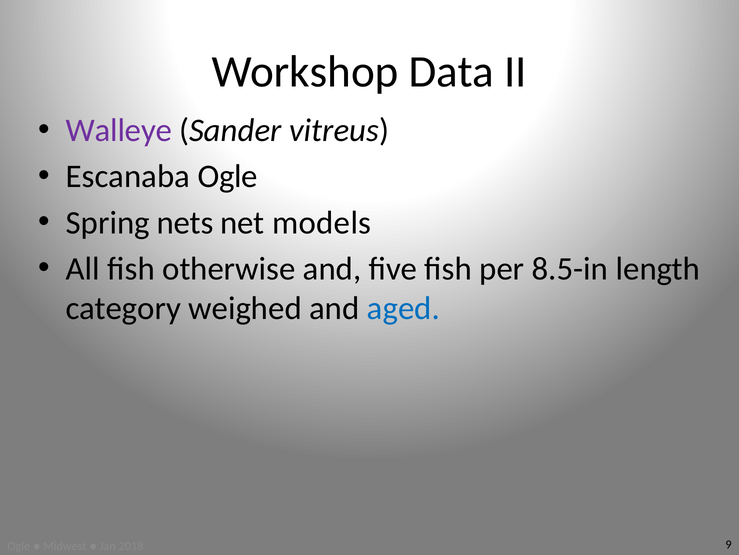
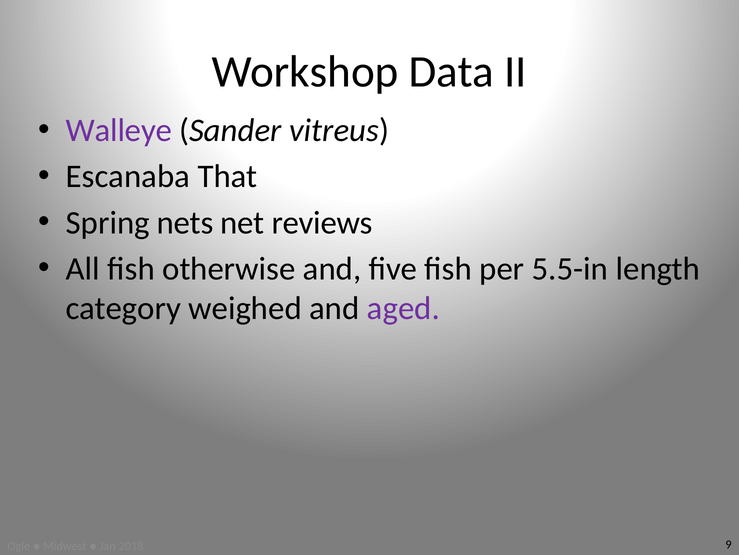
Escanaba Ogle: Ogle -> That
models: models -> reviews
8.5-in: 8.5-in -> 5.5-in
aged colour: blue -> purple
